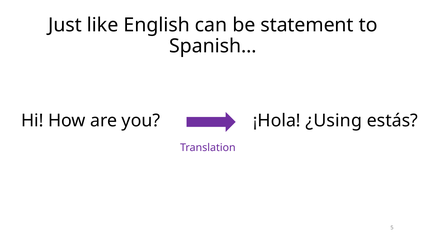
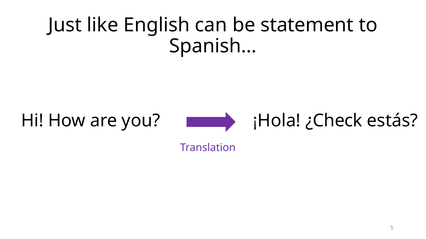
¿Using: ¿Using -> ¿Check
